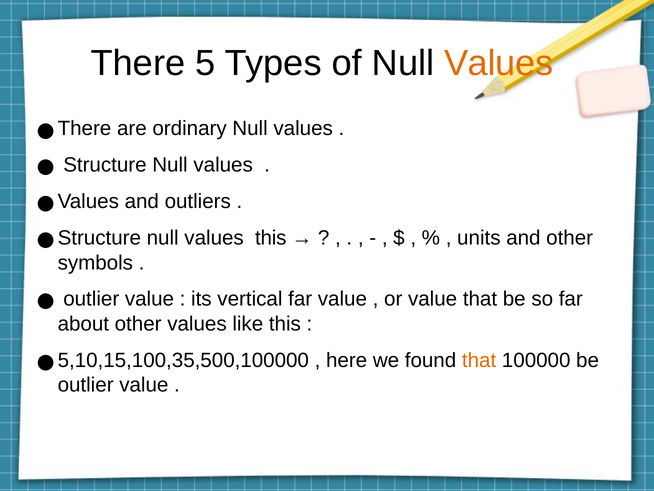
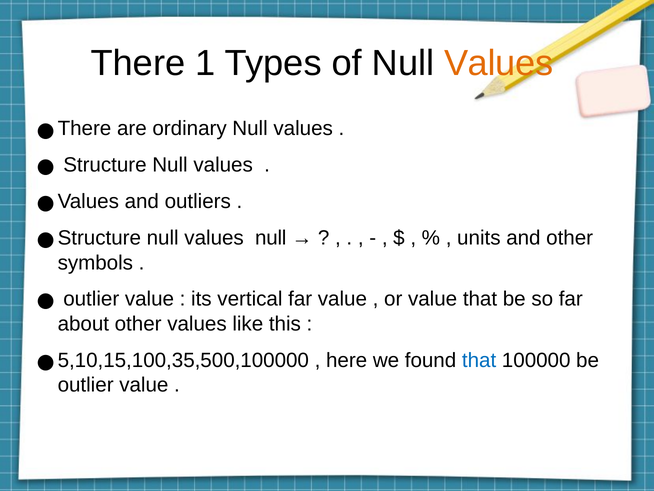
5: 5 -> 1
values this: this -> null
that at (479, 360) colour: orange -> blue
